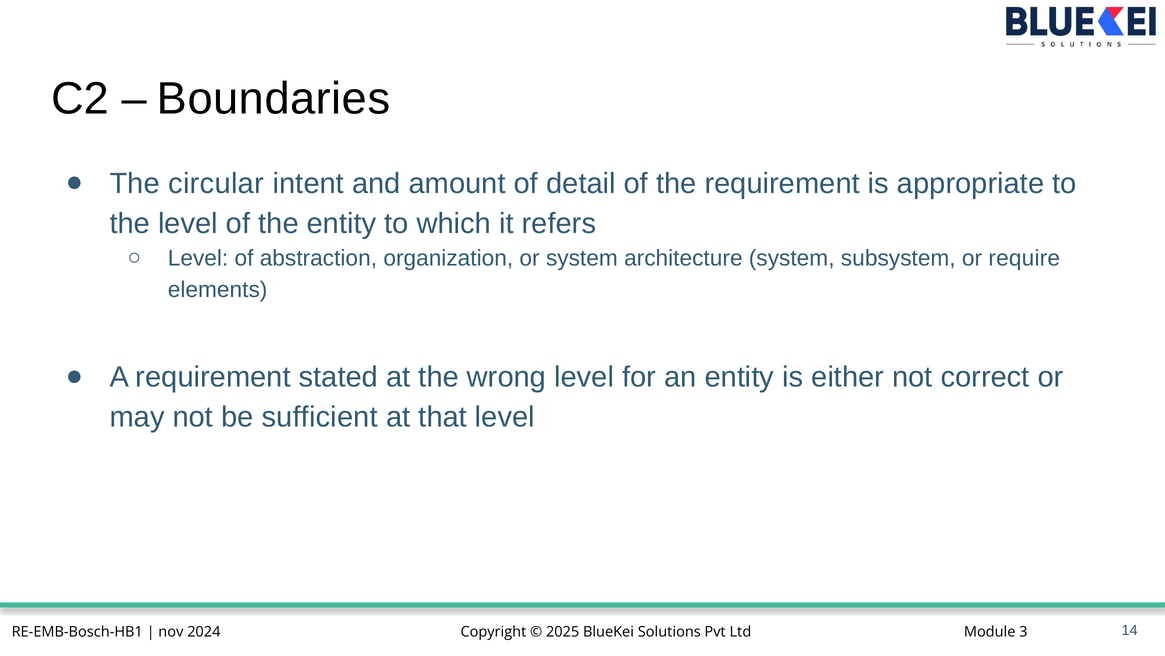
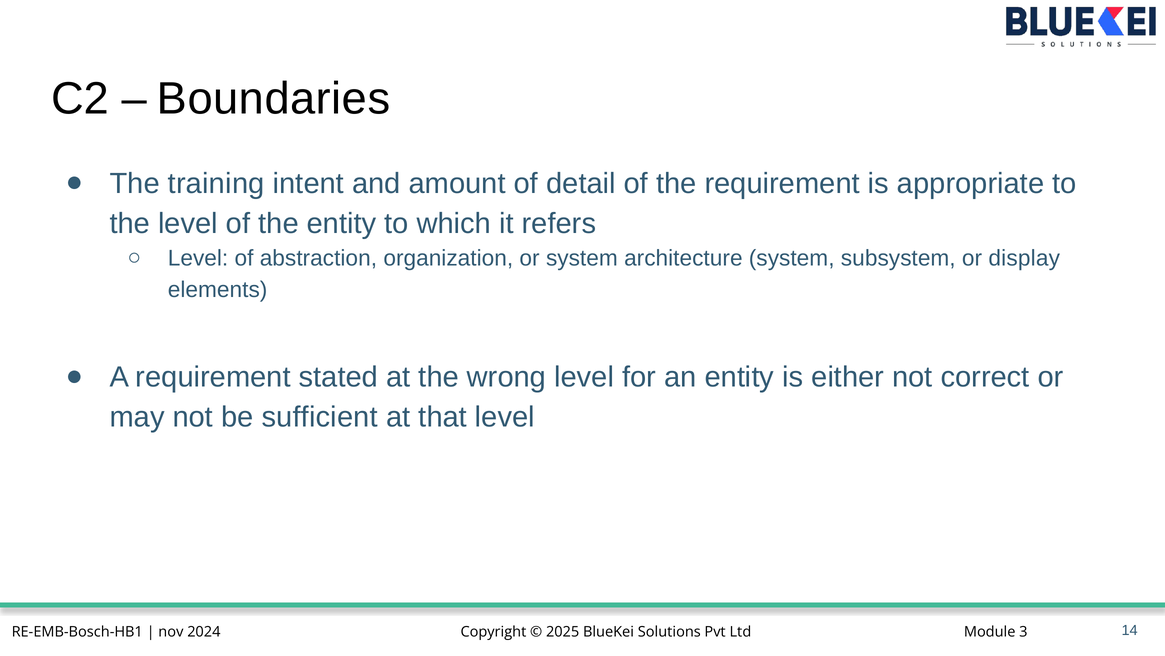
circular: circular -> training
require: require -> display
